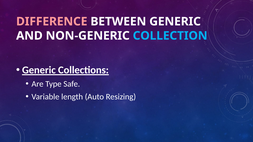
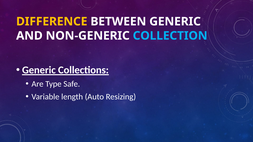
DIFFERENCE colour: pink -> yellow
